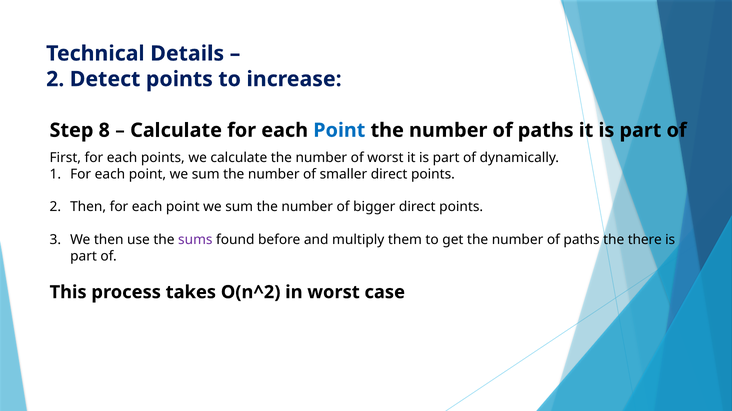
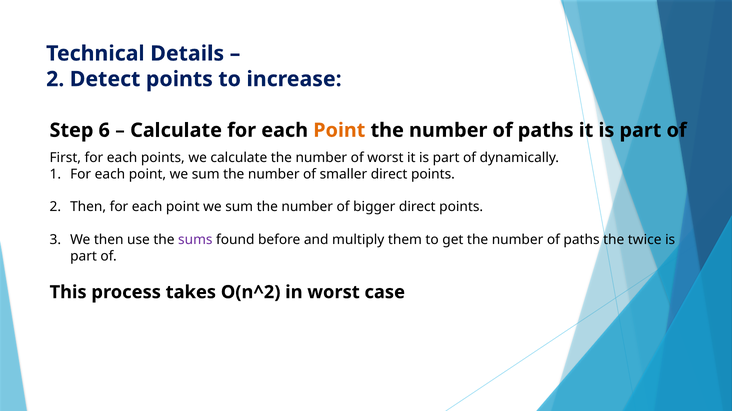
8: 8 -> 6
Point at (339, 131) colour: blue -> orange
there: there -> twice
